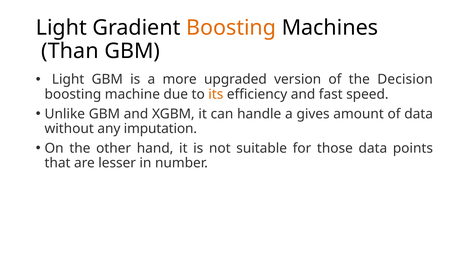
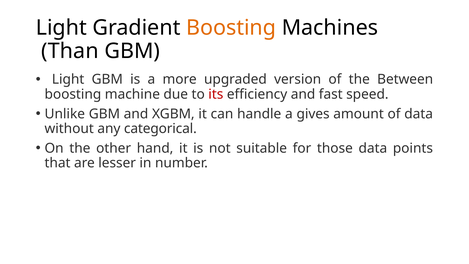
Decision: Decision -> Between
its colour: orange -> red
imputation: imputation -> categorical
